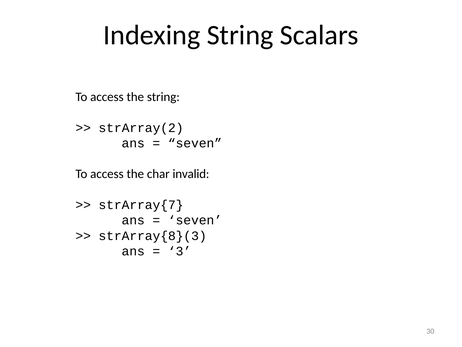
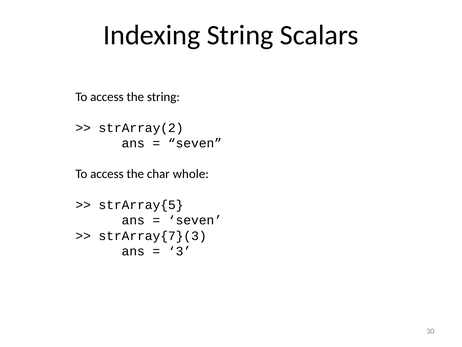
invalid: invalid -> whole
strArray{7: strArray{7 -> strArray{5
strArray{8}(3: strArray{8}(3 -> strArray{7}(3
